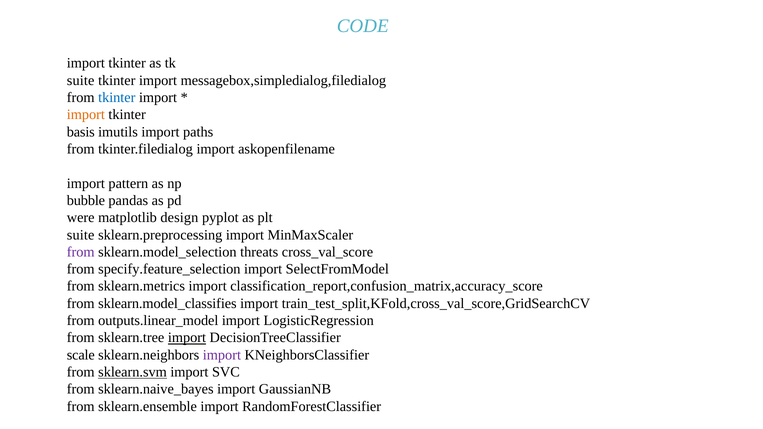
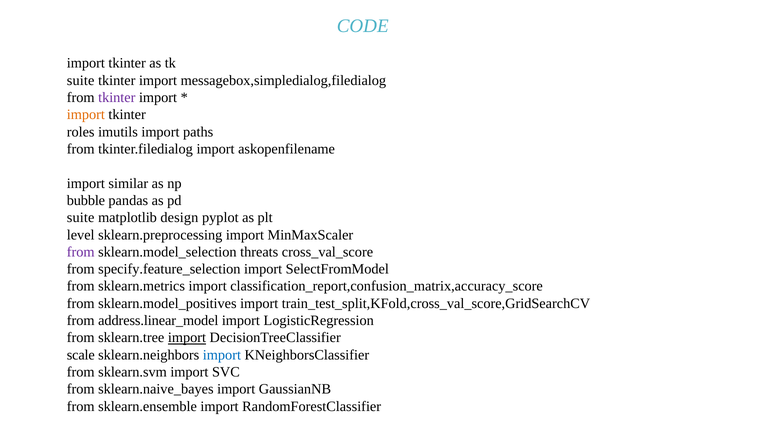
tkinter at (117, 98) colour: blue -> purple
basis: basis -> roles
pattern: pattern -> similar
were at (81, 218): were -> suite
suite at (81, 235): suite -> level
sklearn.model_classifies: sklearn.model_classifies -> sklearn.model_positives
outputs.linear_model: outputs.linear_model -> address.linear_model
import at (222, 355) colour: purple -> blue
sklearn.svm underline: present -> none
